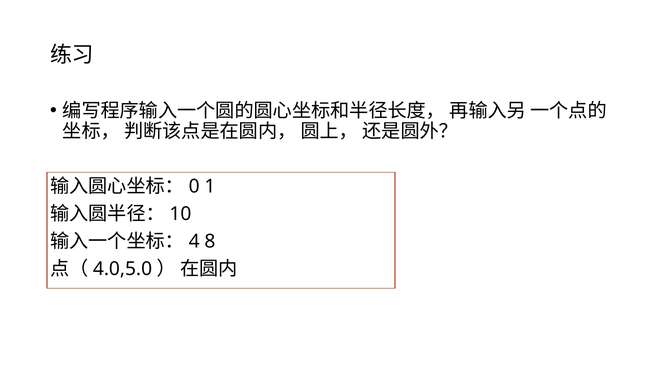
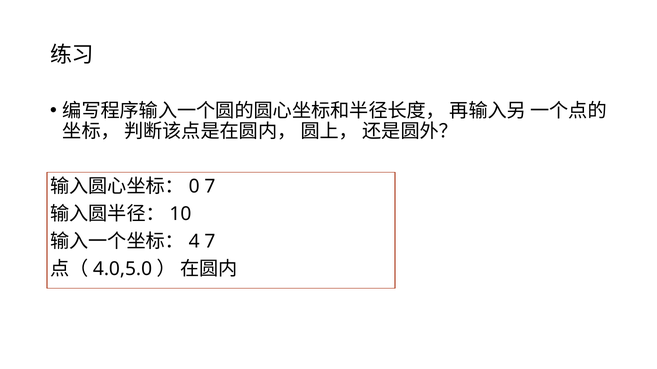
0 1: 1 -> 7
8 at (210, 242): 8 -> 7
